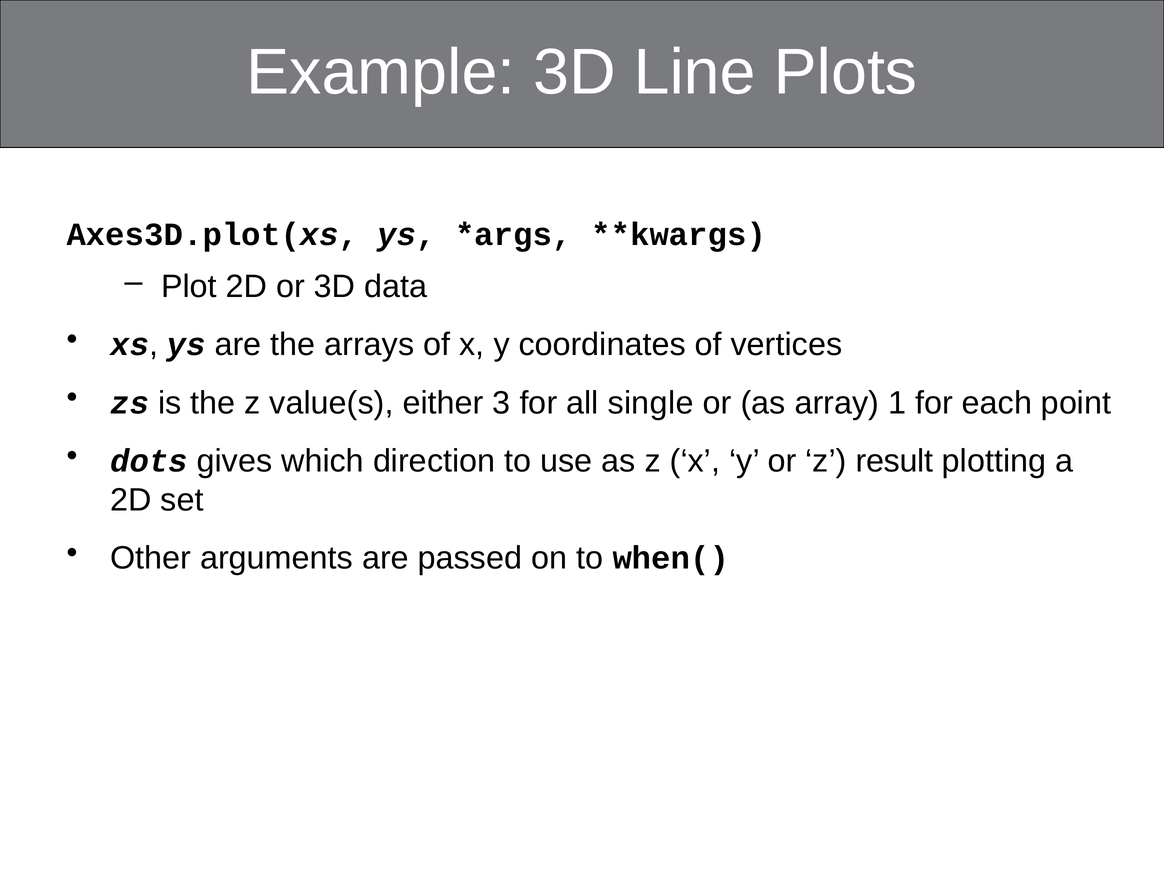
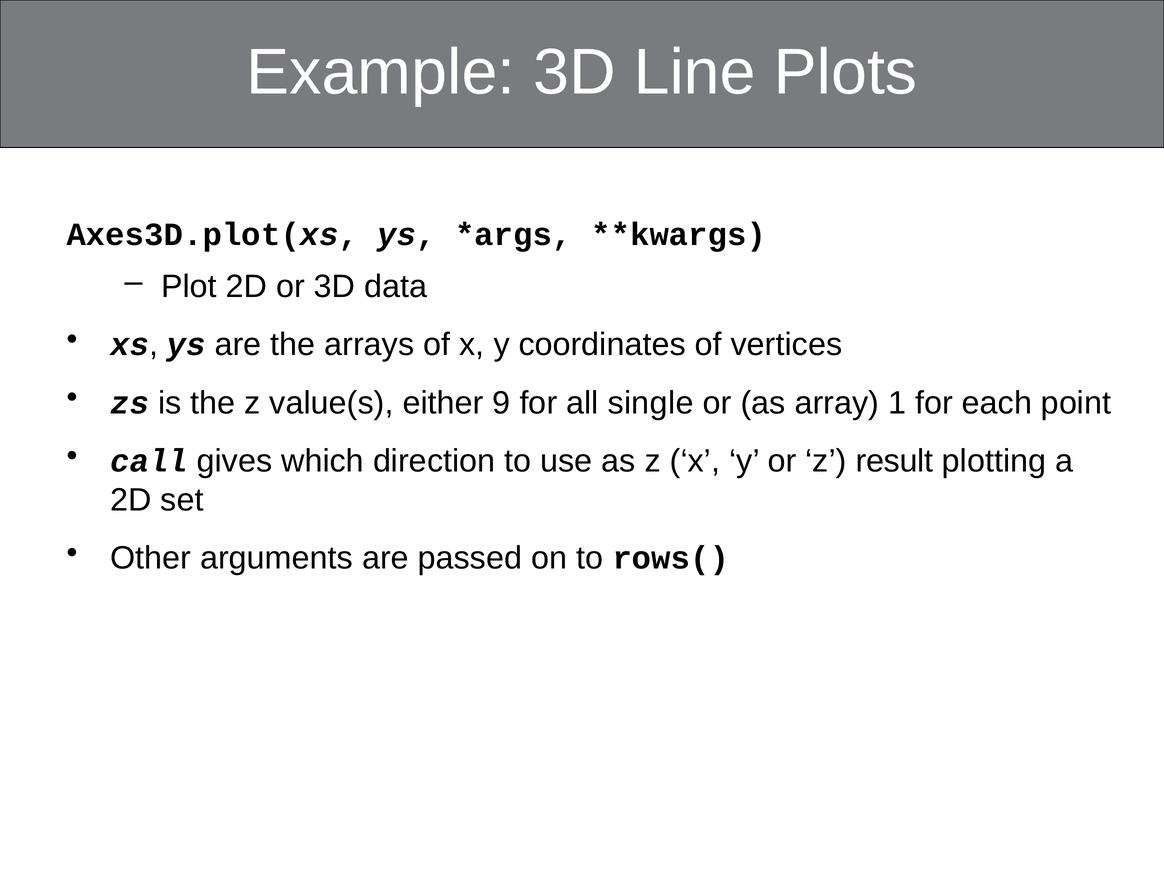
3: 3 -> 9
dots: dots -> call
when(: when( -> rows(
